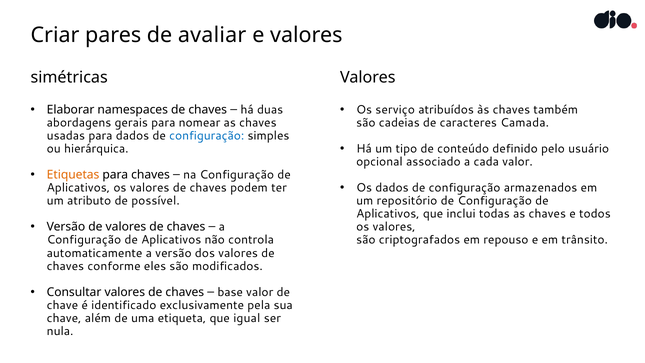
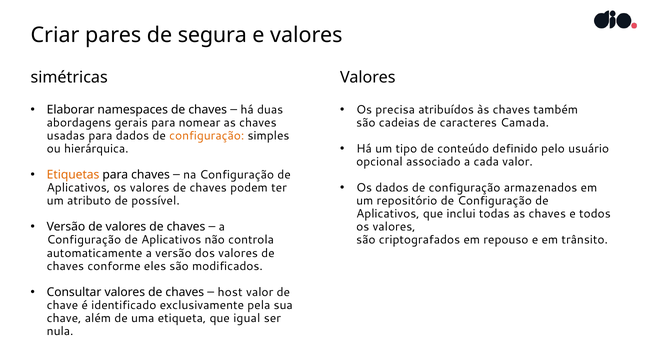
avaliar: avaliar -> segura
serviço: serviço -> precisa
configuração at (207, 136) colour: blue -> orange
base: base -> host
